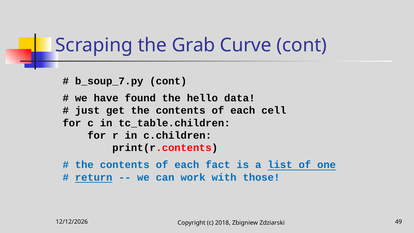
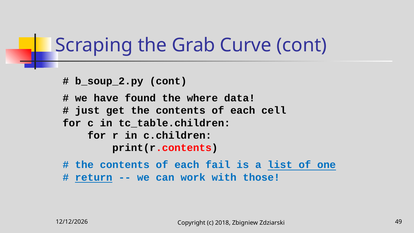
b_soup_7.py: b_soup_7.py -> b_soup_2.py
hello: hello -> where
fact: fact -> fail
